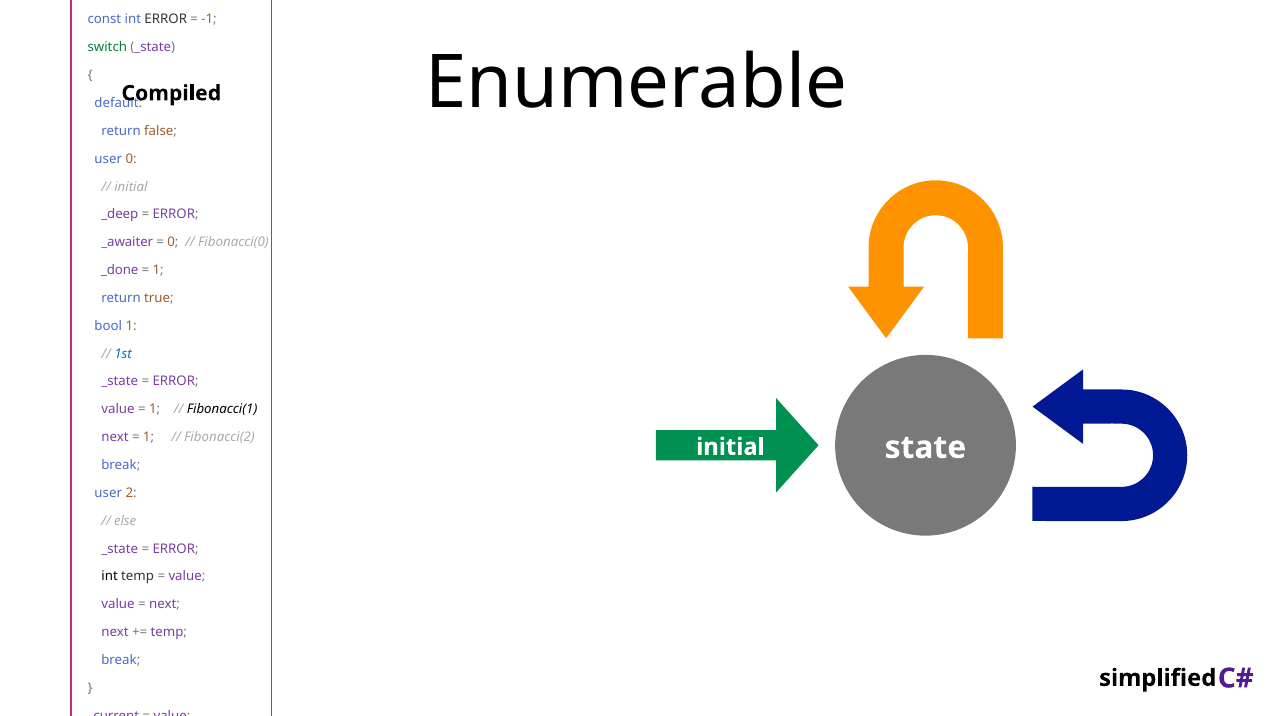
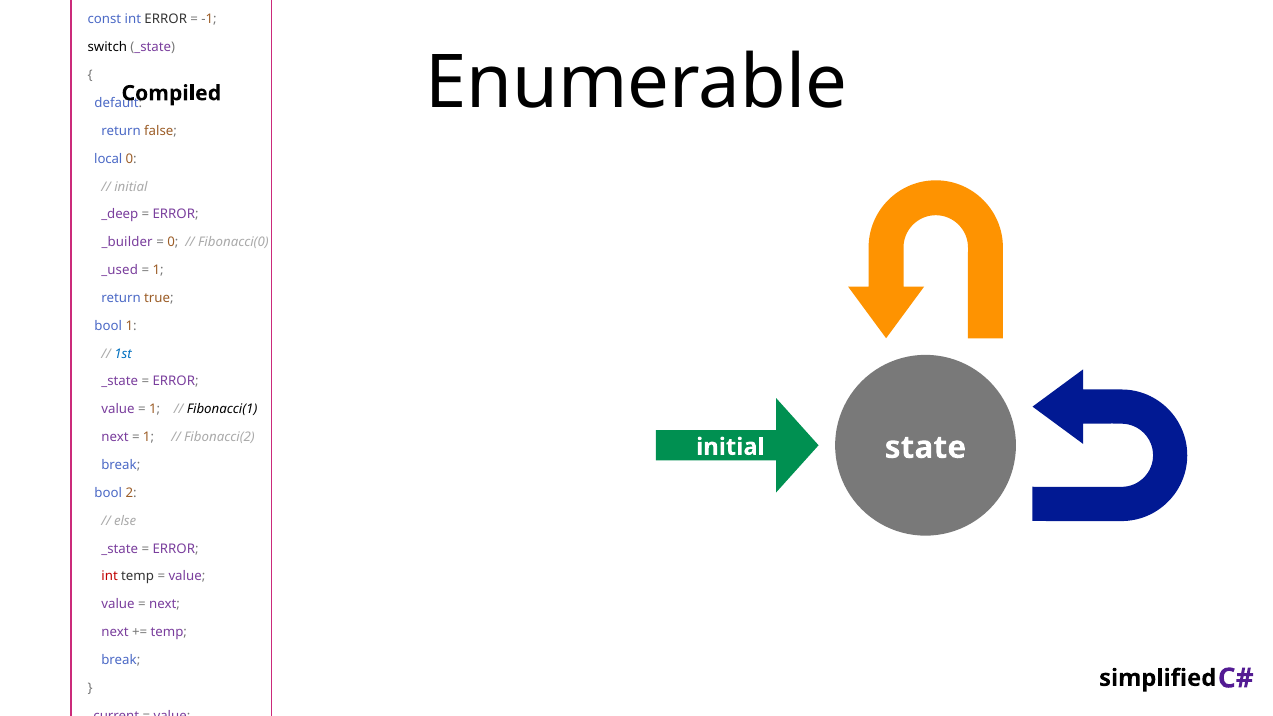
switch colour: green -> black
user at (108, 159): user -> local
_awaiter: _awaiter -> _builder
_done: _done -> _used
user at (108, 493): user -> bool
int at (110, 577) colour: black -> red
